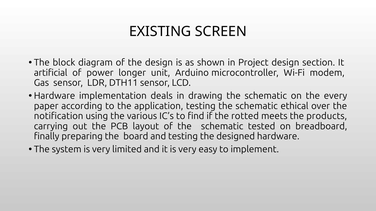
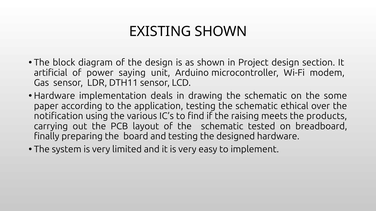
EXISTING SCREEN: SCREEN -> SHOWN
longer: longer -> saying
every: every -> some
rotted: rotted -> raising
